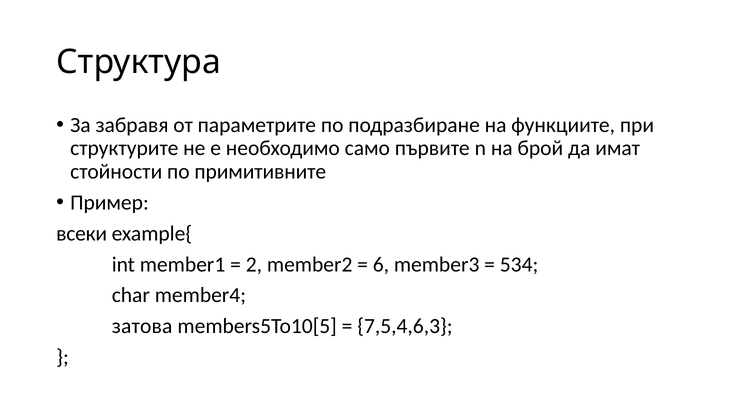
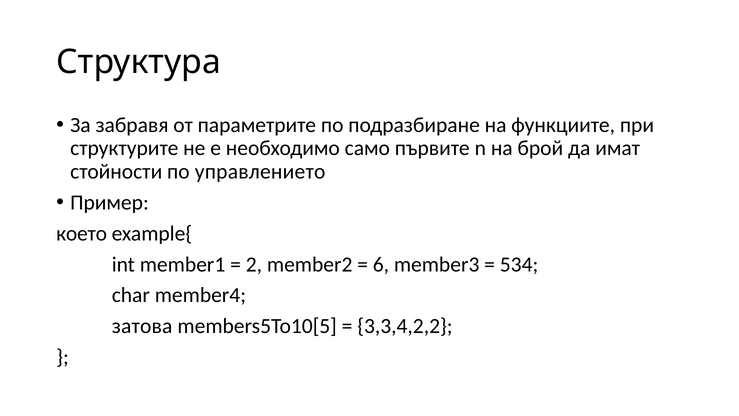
примитивните: примитивните -> управлението
всеки: всеки -> което
7,5,4,6,3: 7,5,4,6,3 -> 3,3,4,2,2
